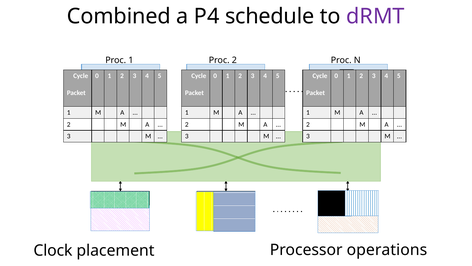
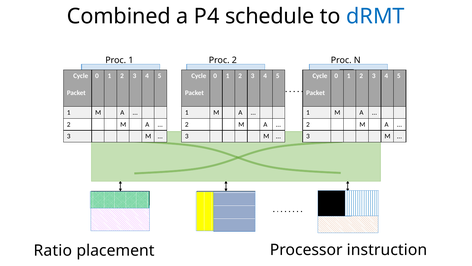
dRMT colour: purple -> blue
Clock: Clock -> Ratio
operations: operations -> instruction
